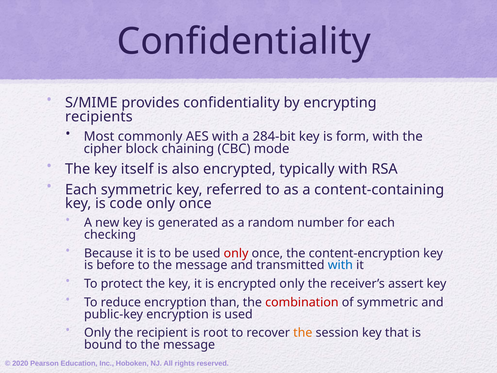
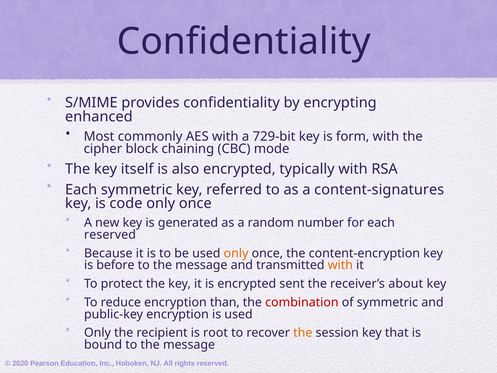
recipients: recipients -> enhanced
284-bit: 284-bit -> 729-bit
content-containing: content-containing -> content-signatures
checking at (110, 235): checking -> reserved
only at (236, 253) colour: red -> orange
with at (340, 265) colour: blue -> orange
encrypted only: only -> sent
assert: assert -> about
